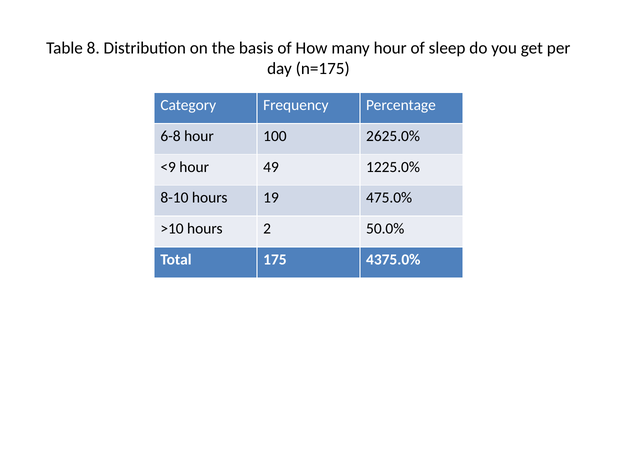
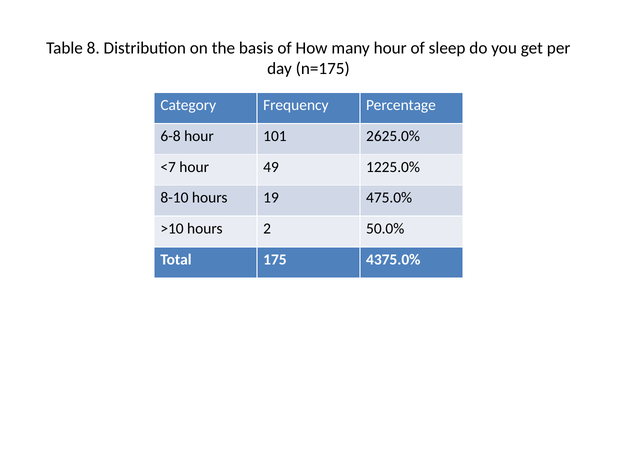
100: 100 -> 101
<9: <9 -> <7
